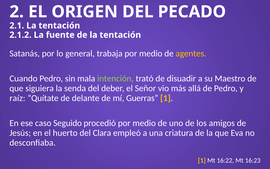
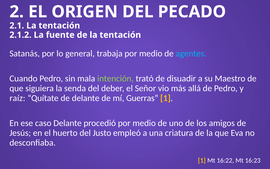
agentes colour: yellow -> light blue
caso Seguido: Seguido -> Delante
Clara: Clara -> Justo
